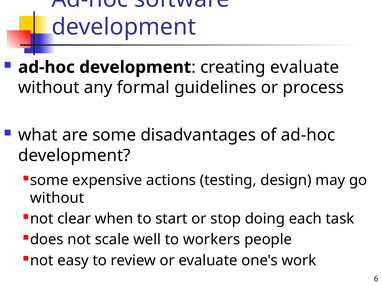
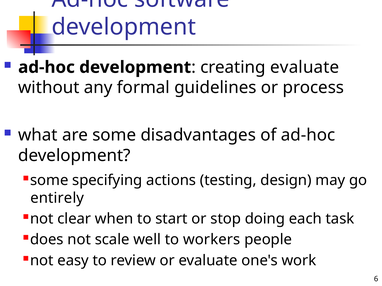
expensive: expensive -> specifying
without at (57, 198): without -> entirely
